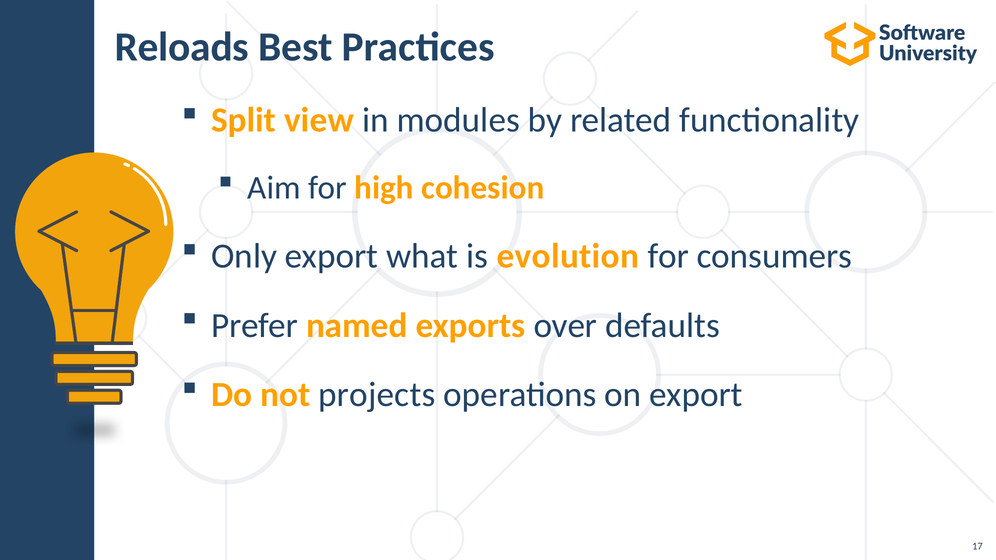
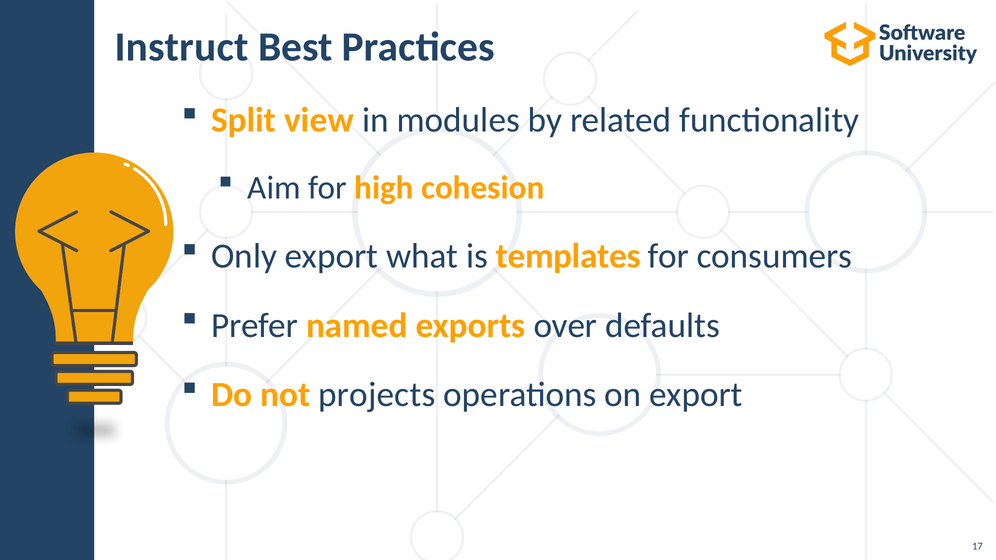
Reloads: Reloads -> Instruct
evolution: evolution -> templates
